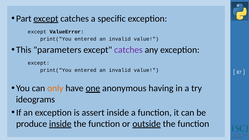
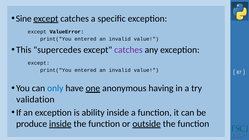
Part: Part -> Sine
parameters: parameters -> supercedes
only colour: orange -> blue
ideograms: ideograms -> validation
assert: assert -> ability
